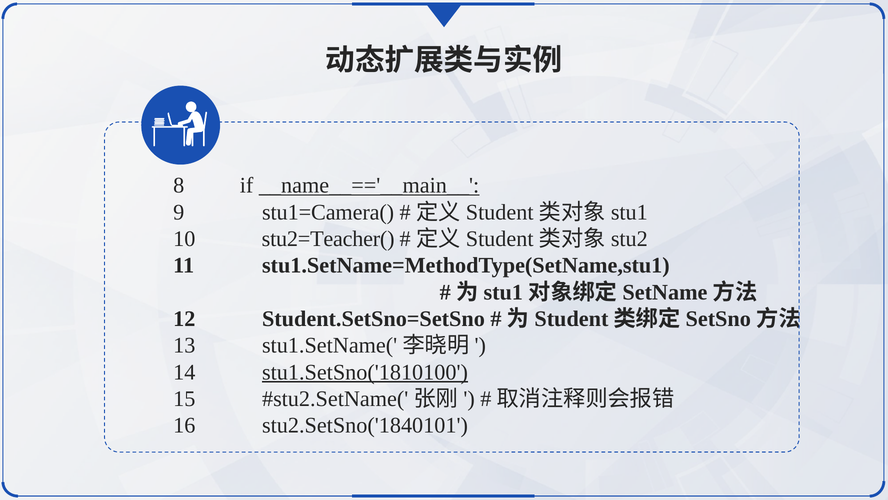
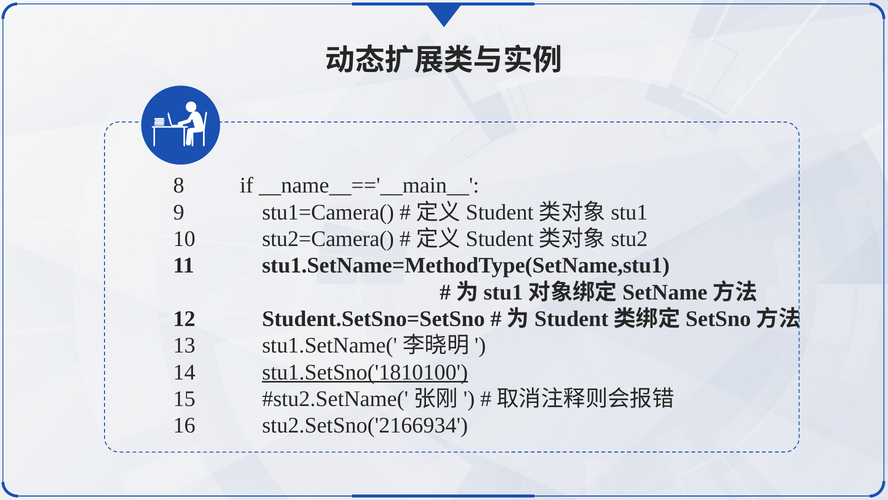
__name__=='__main__ underline: present -> none
stu2=Teacher(: stu2=Teacher( -> stu2=Camera(
stu2.SetSno('1840101: stu2.SetSno('1840101 -> stu2.SetSno('2166934
